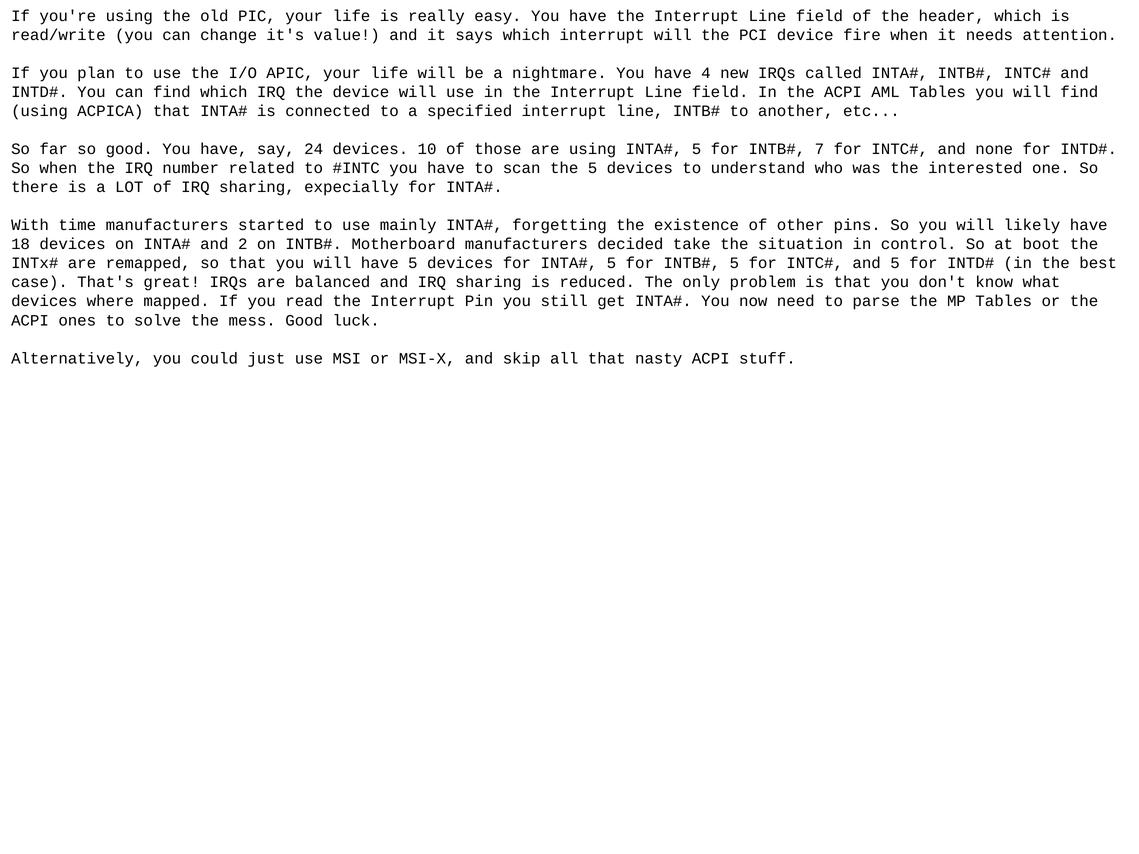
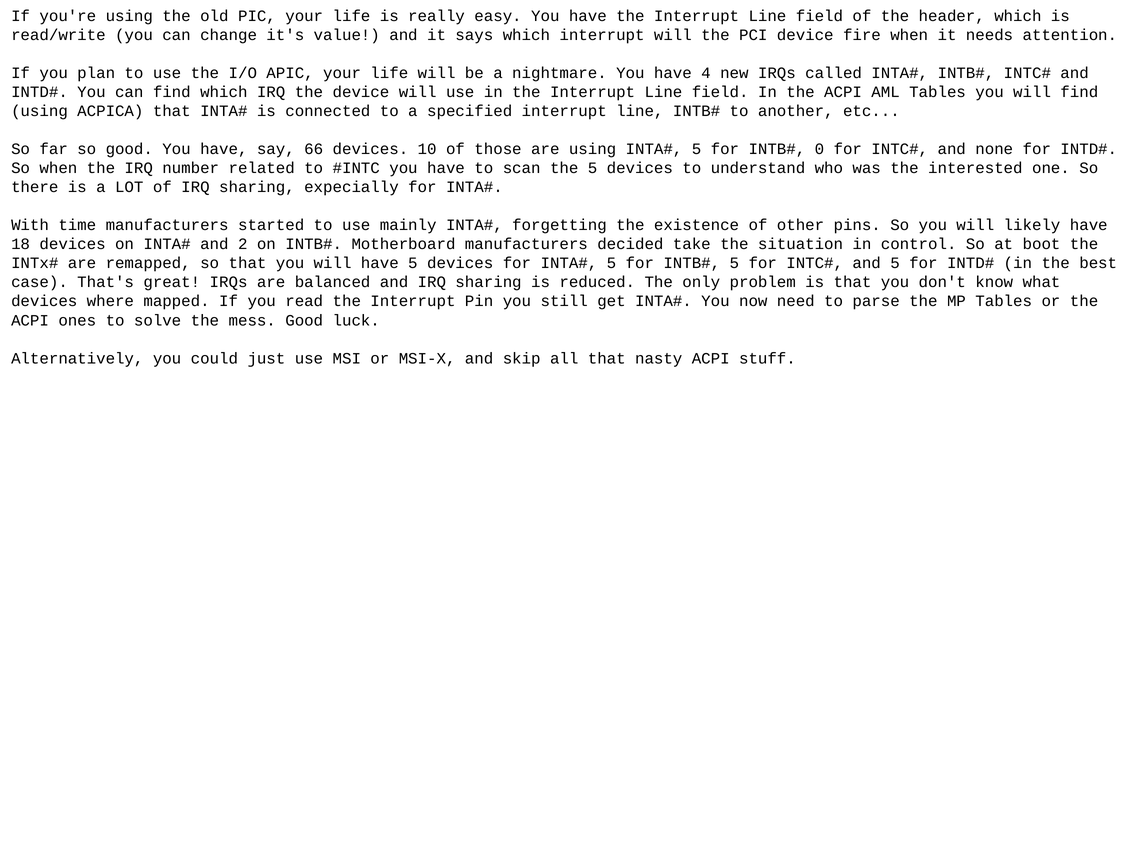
24: 24 -> 66
7: 7 -> 0
